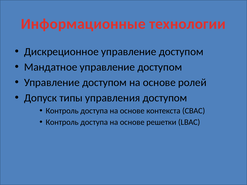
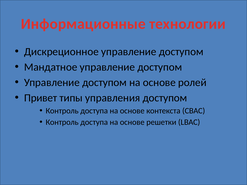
Допуск: Допуск -> Привет
